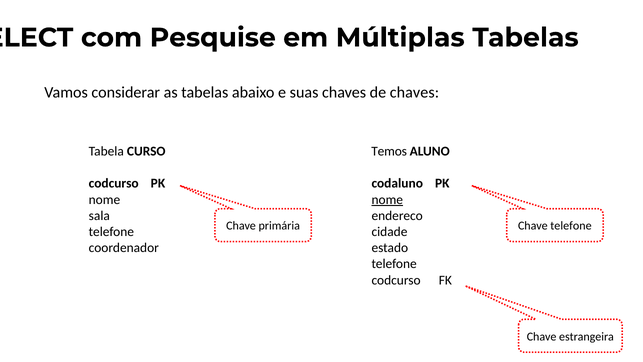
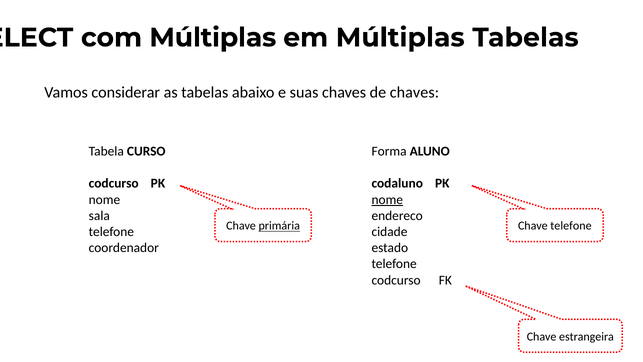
com Pesquise: Pesquise -> Múltiplas
Temos: Temos -> Forma
primária underline: none -> present
